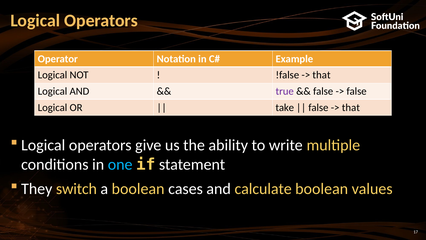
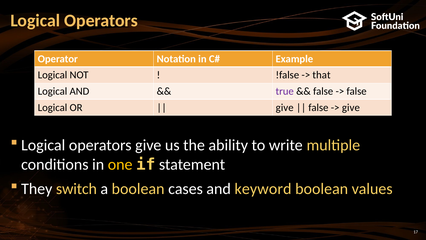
take at (285, 107): take -> give
that at (351, 107): that -> give
one colour: light blue -> yellow
calculate: calculate -> keyword
